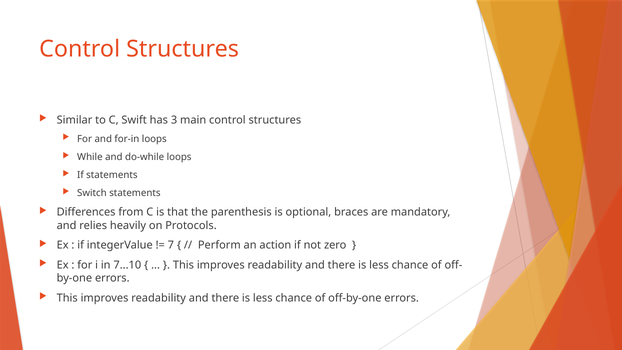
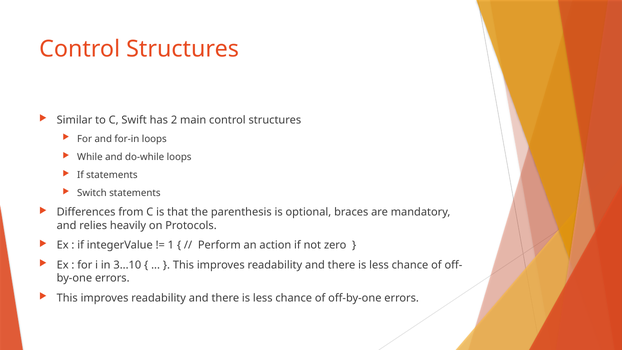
3: 3 -> 2
7: 7 -> 1
7...10: 7...10 -> 3...10
